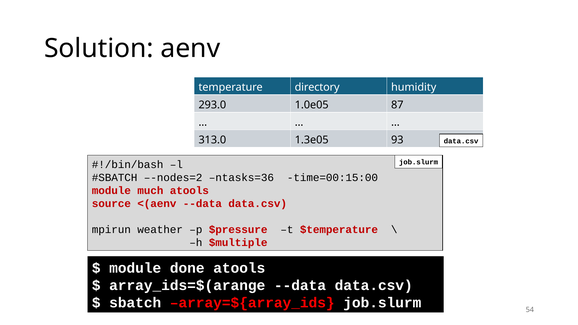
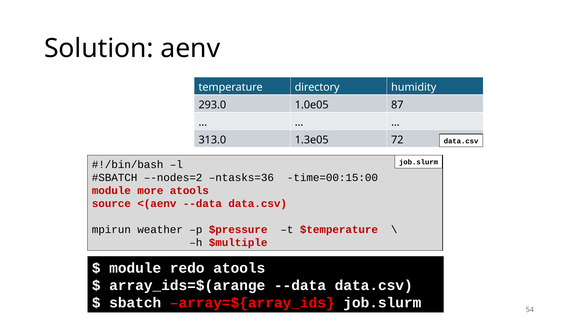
93: 93 -> 72
much: much -> more
done: done -> redo
